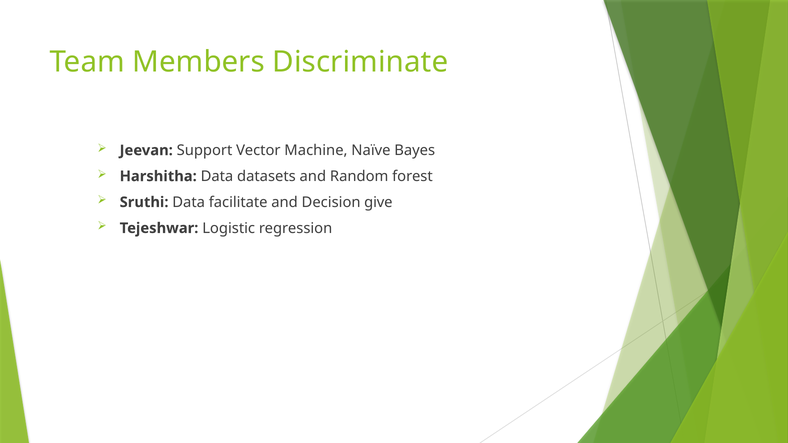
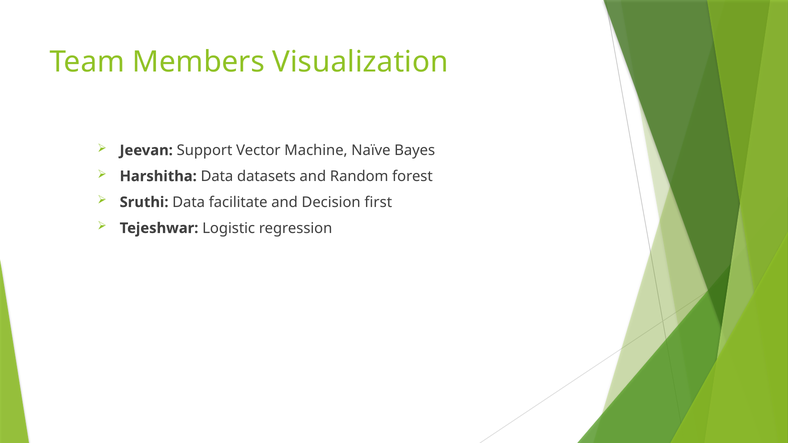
Discriminate: Discriminate -> Visualization
give: give -> first
